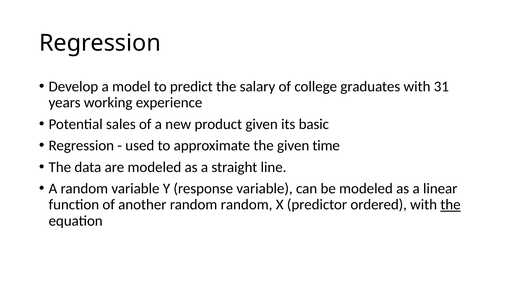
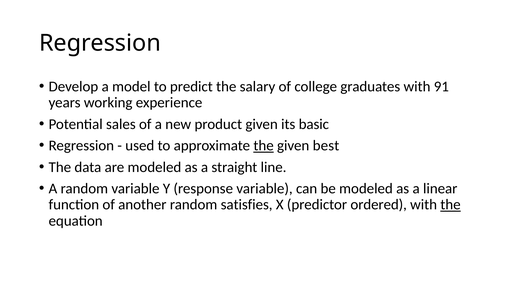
31: 31 -> 91
the at (264, 146) underline: none -> present
time: time -> best
random random: random -> satisfies
